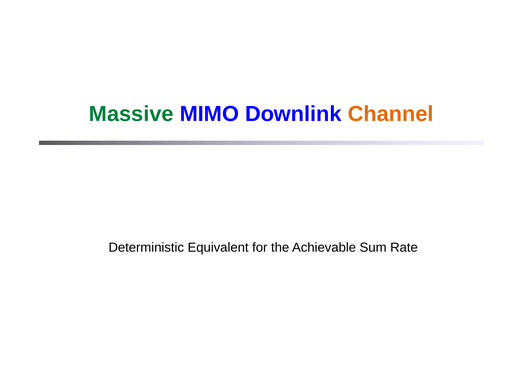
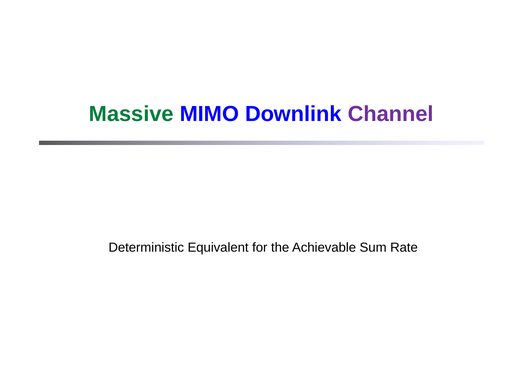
Channel colour: orange -> purple
